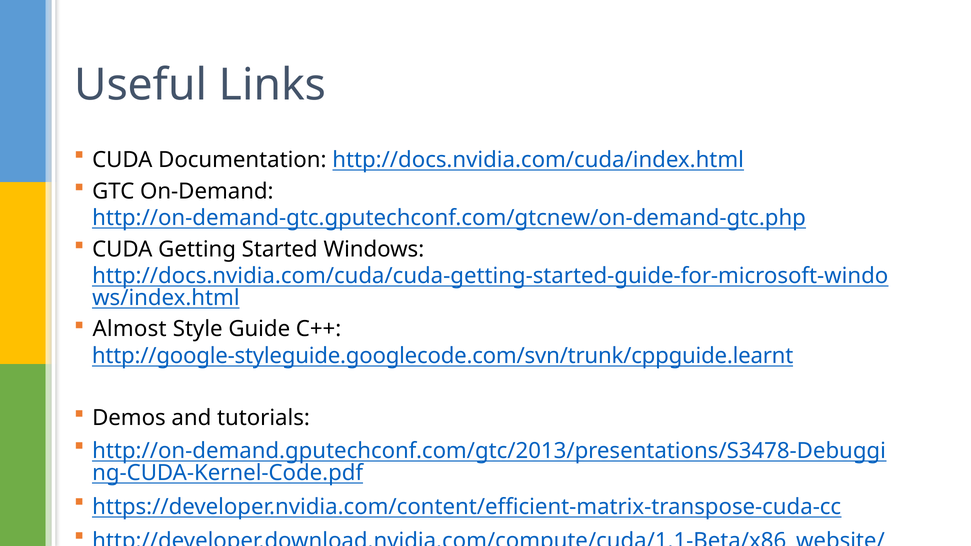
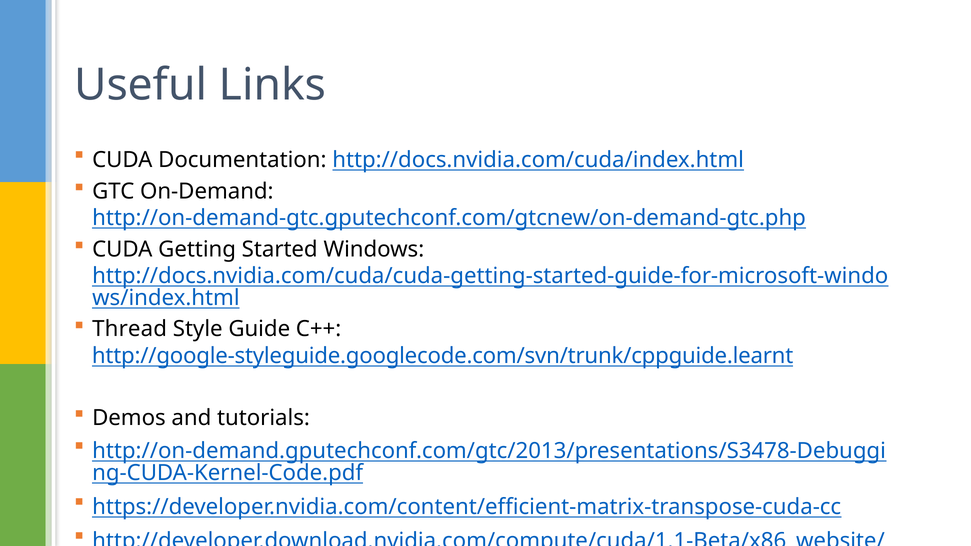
Almost: Almost -> Thread
